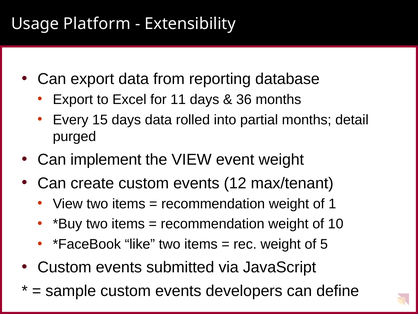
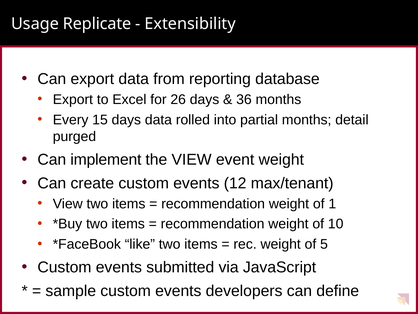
Platform: Platform -> Replicate
11: 11 -> 26
